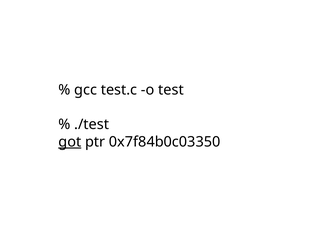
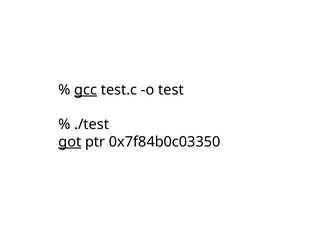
gcc underline: none -> present
